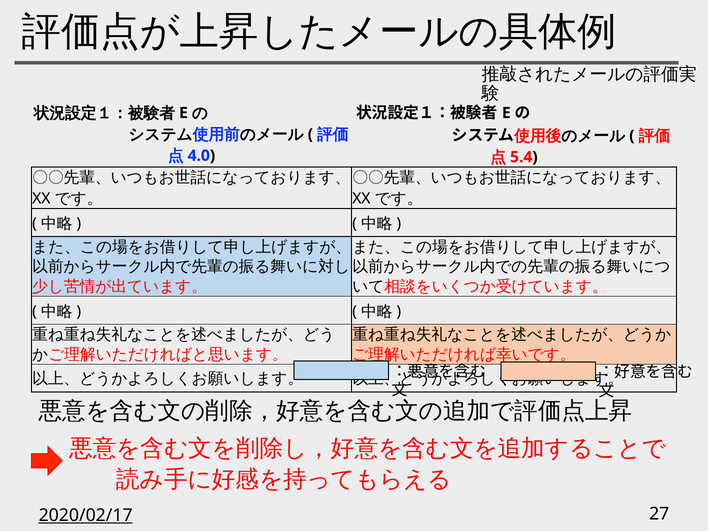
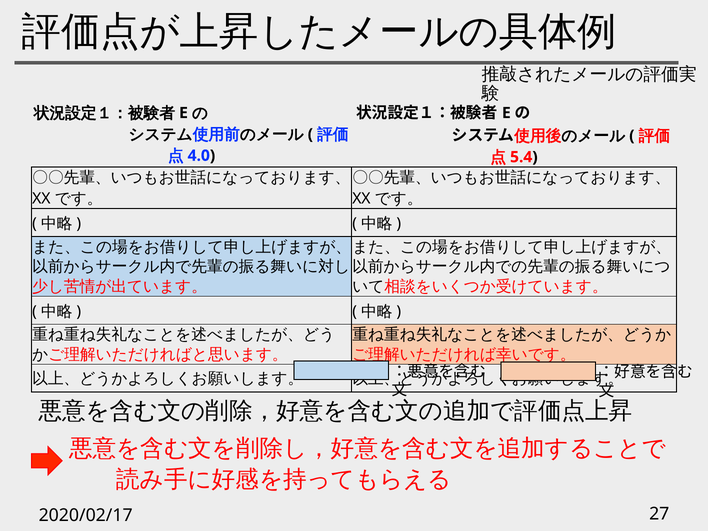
2020/02/17 underline: present -> none
